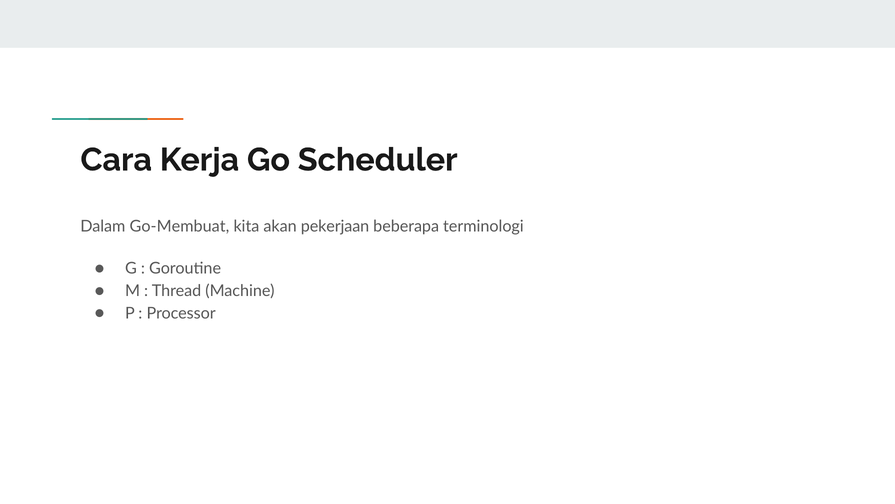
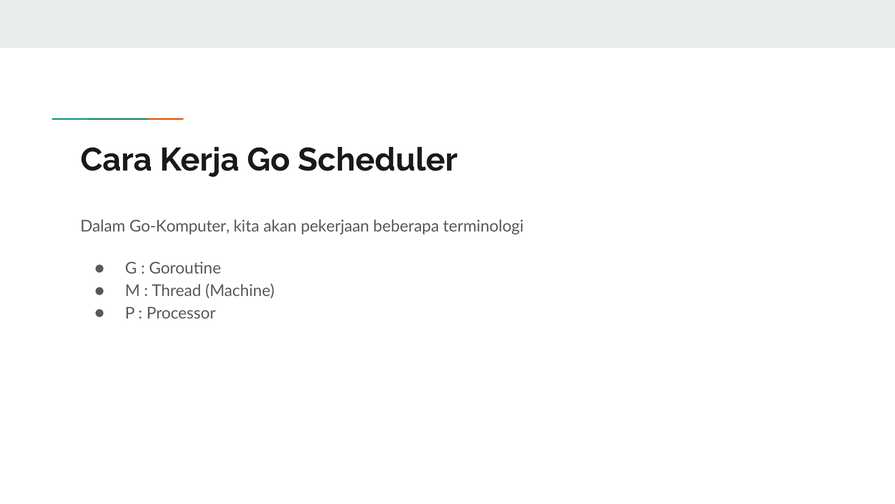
Go-Membuat: Go-Membuat -> Go-Komputer
